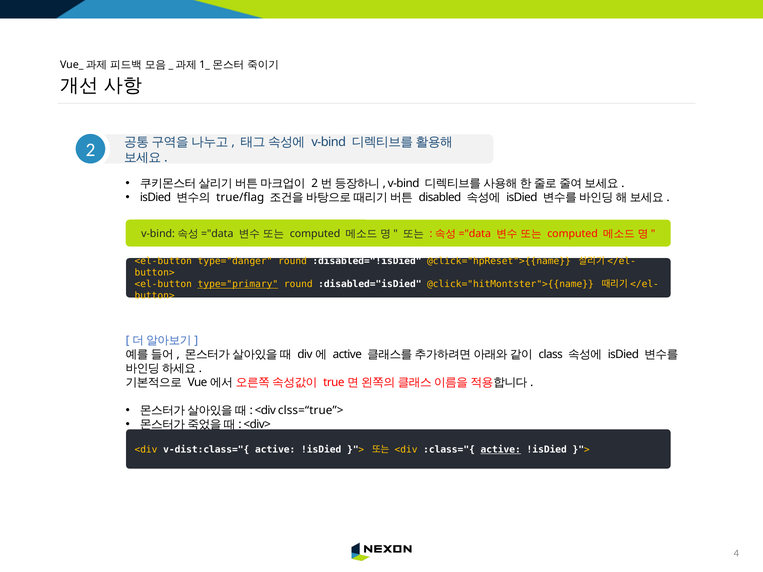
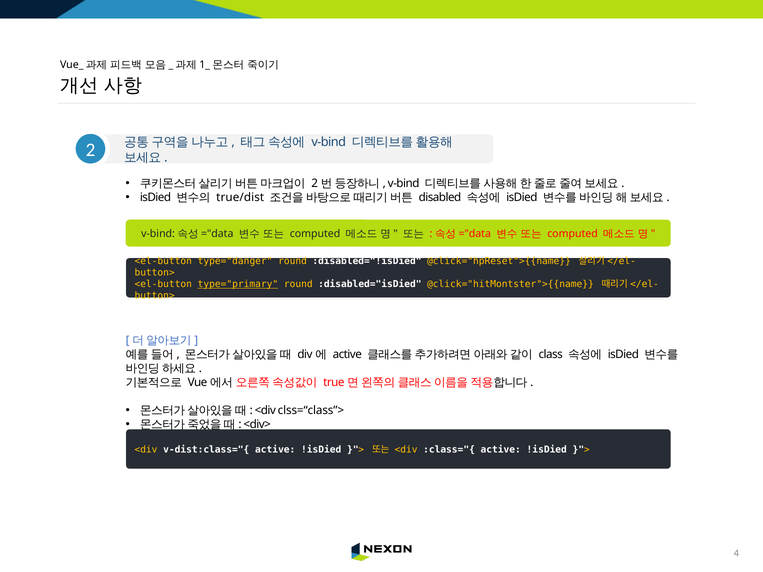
true/flag: true/flag -> true/dist
clss=“true”>: clss=“true”> -> clss=“class”>
active at (501, 450) underline: present -> none
